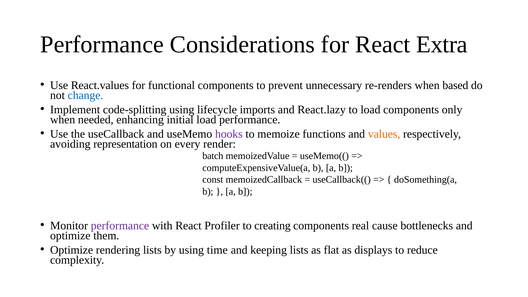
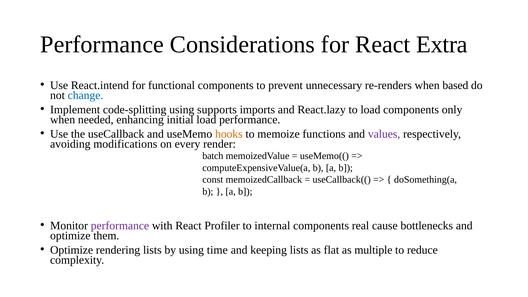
React.values: React.values -> React.intend
lifecycle: lifecycle -> supports
hooks colour: purple -> orange
values colour: orange -> purple
representation: representation -> modifications
creating: creating -> internal
displays: displays -> multiple
